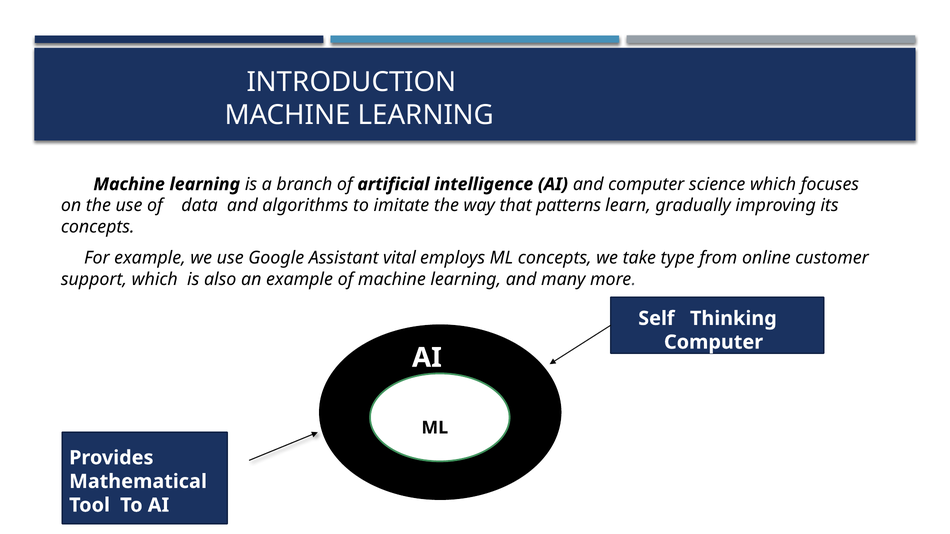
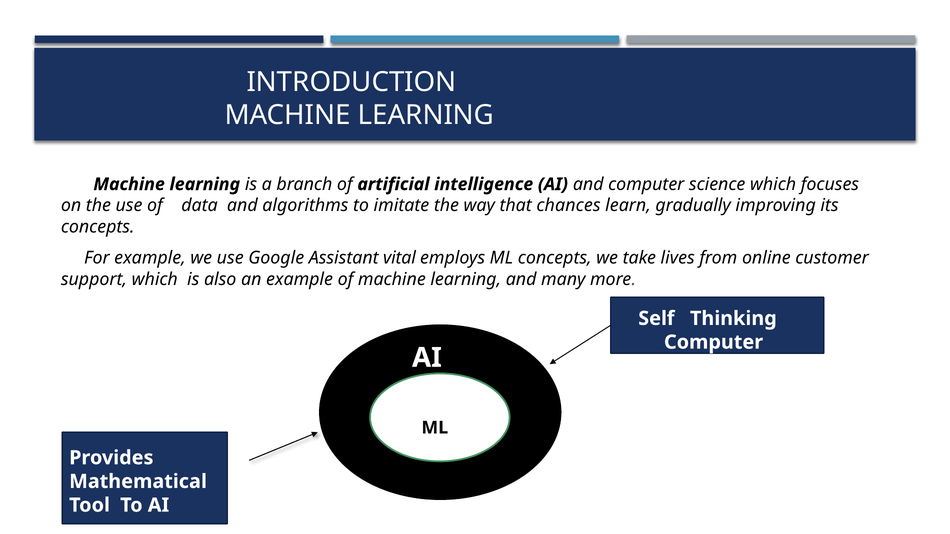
patterns: patterns -> chances
type: type -> lives
